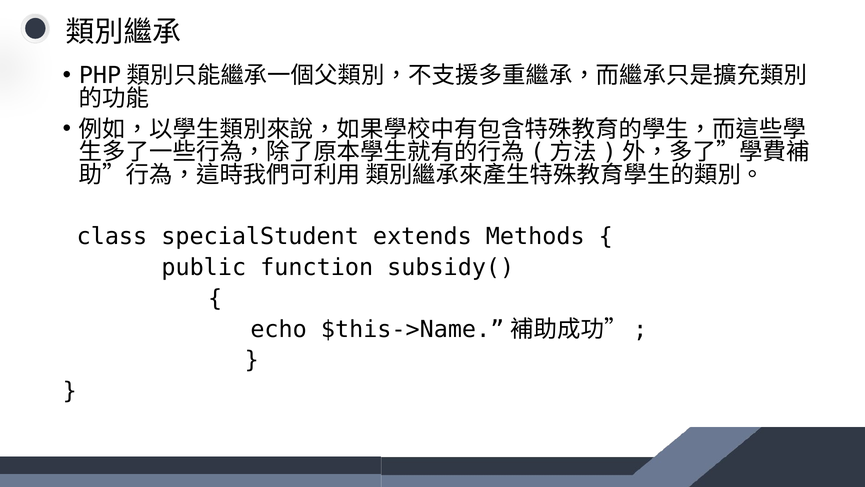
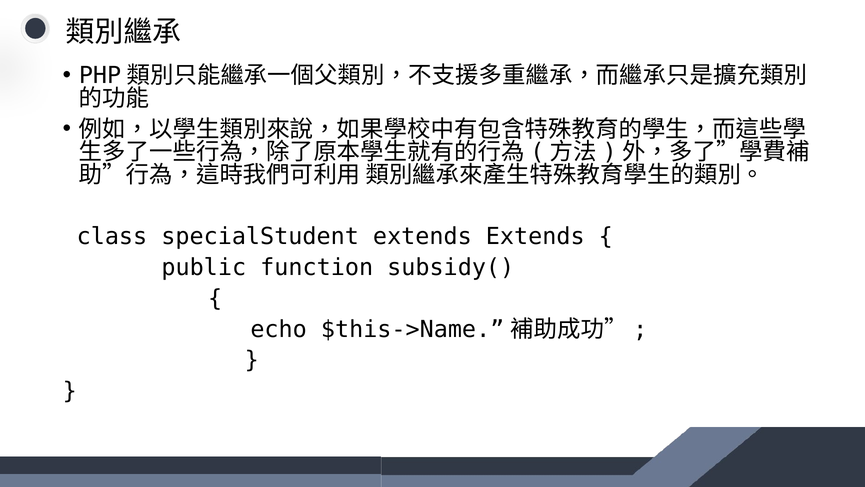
extends Methods: Methods -> Extends
